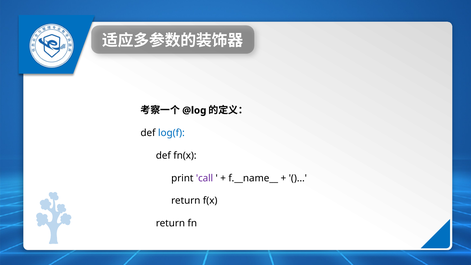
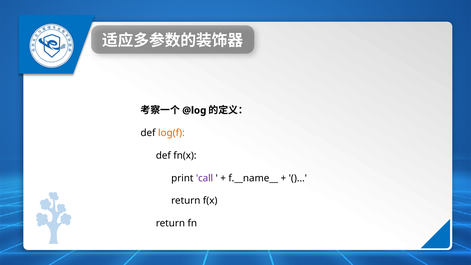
log(f colour: blue -> orange
